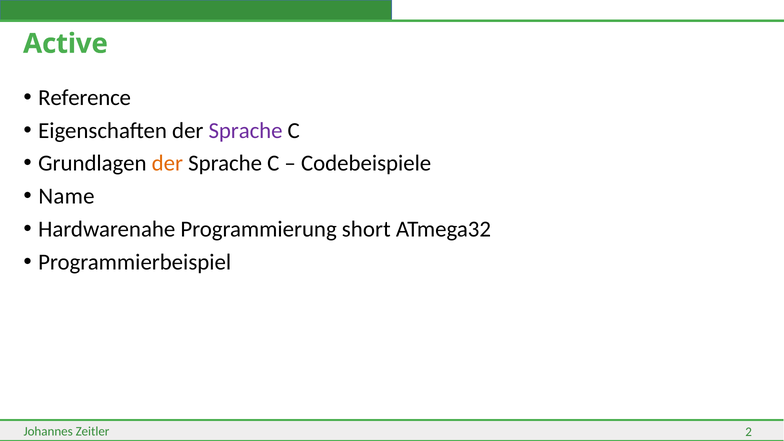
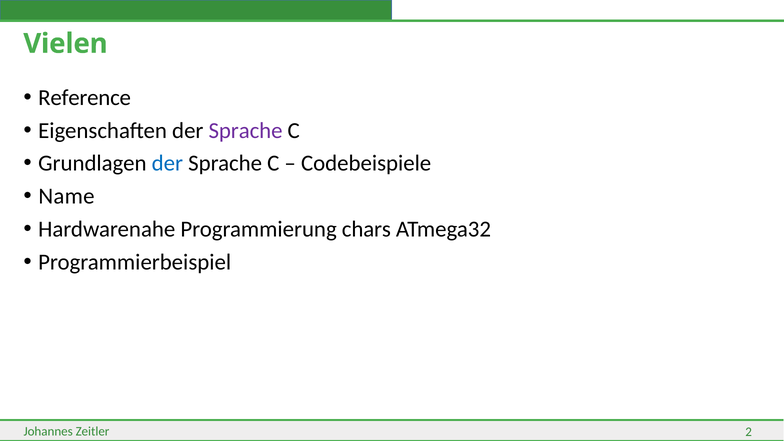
Active: Active -> Vielen
der at (167, 163) colour: orange -> blue
short: short -> chars
